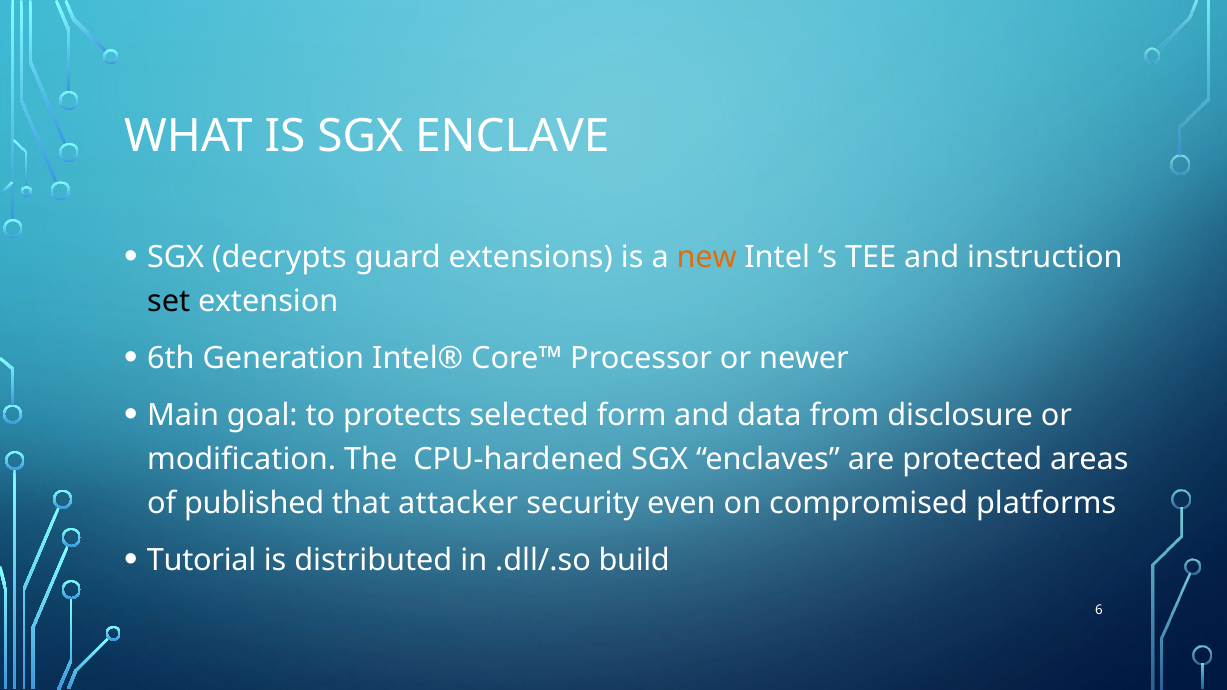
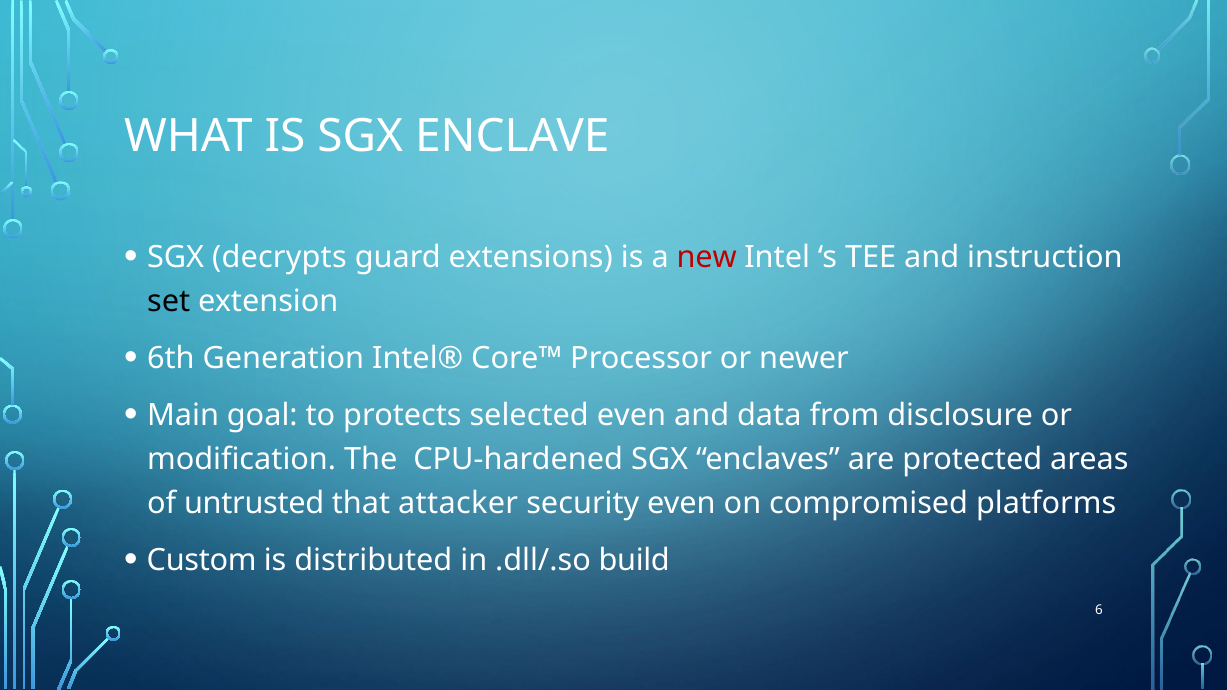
new colour: orange -> red
selected form: form -> even
published: published -> untrusted
Tutorial: Tutorial -> Custom
